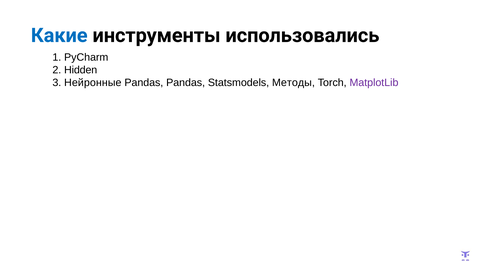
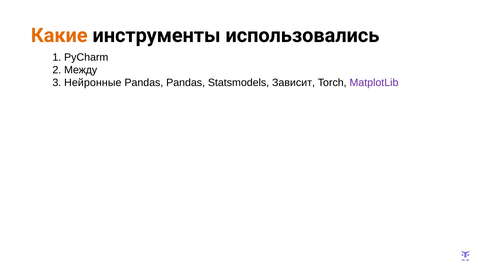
Какие colour: blue -> orange
Hidden: Hidden -> Между
Методы: Методы -> Зависит
